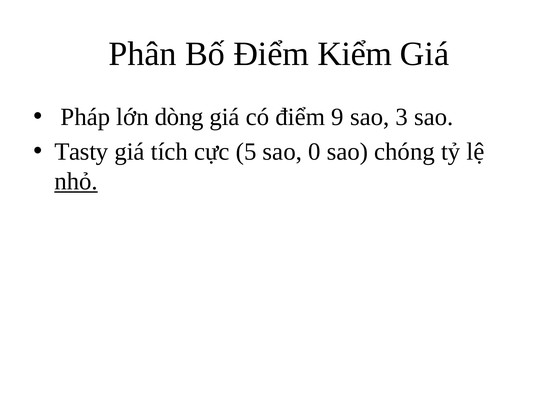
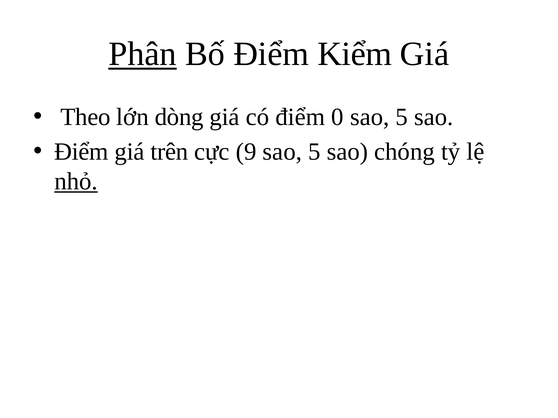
Phân underline: none -> present
Pháp: Pháp -> Theo
9: 9 -> 0
3 at (402, 117): 3 -> 5
Tasty at (81, 152): Tasty -> Điểm
tích: tích -> trên
5: 5 -> 9
0 at (314, 152): 0 -> 5
